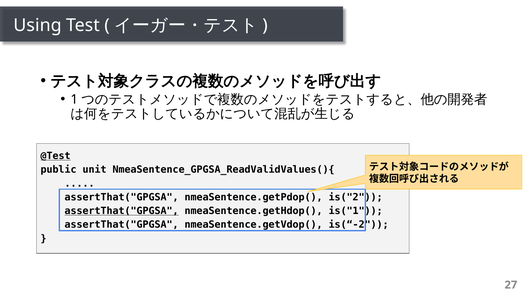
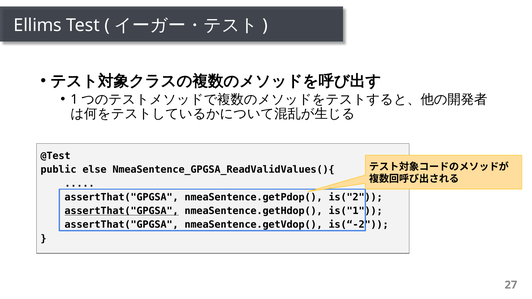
Using: Using -> Ellims
@Test underline: present -> none
unit: unit -> else
